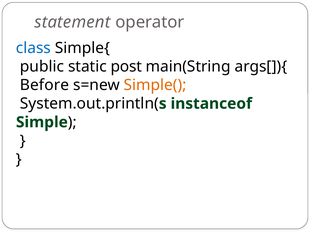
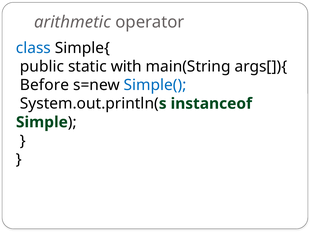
statement: statement -> arithmetic
post: post -> with
Simple( colour: orange -> blue
